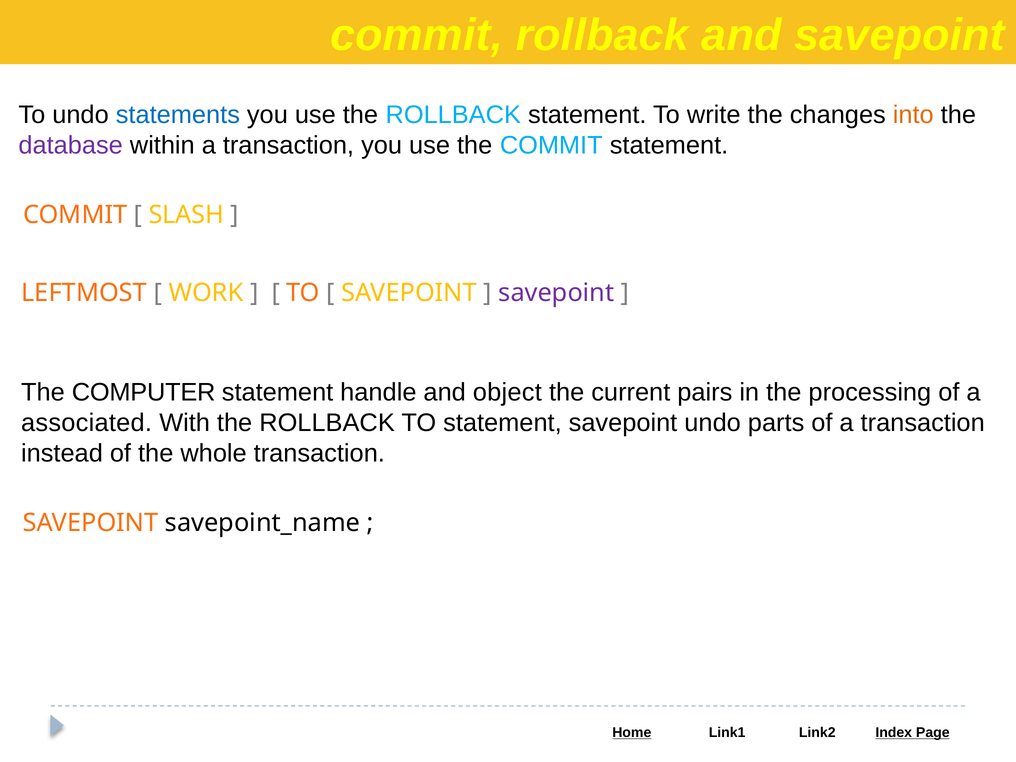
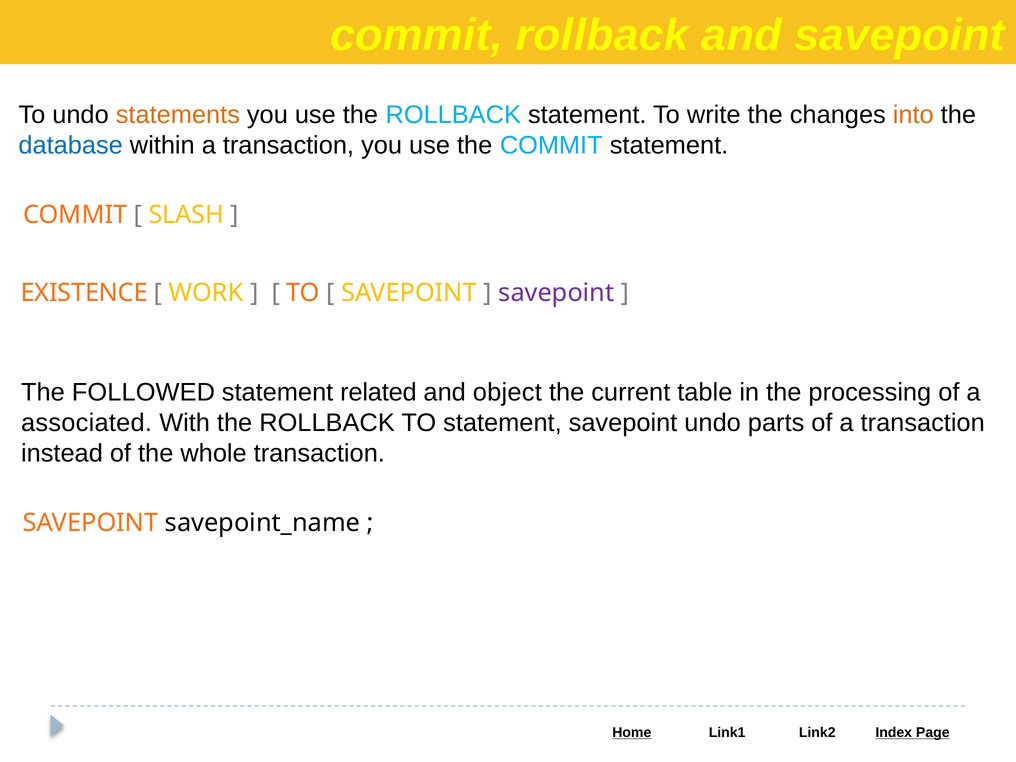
statements colour: blue -> orange
database colour: purple -> blue
LEFTMOST: LEFTMOST -> EXISTENCE
COMPUTER: COMPUTER -> FOLLOWED
handle: handle -> related
pairs: pairs -> table
